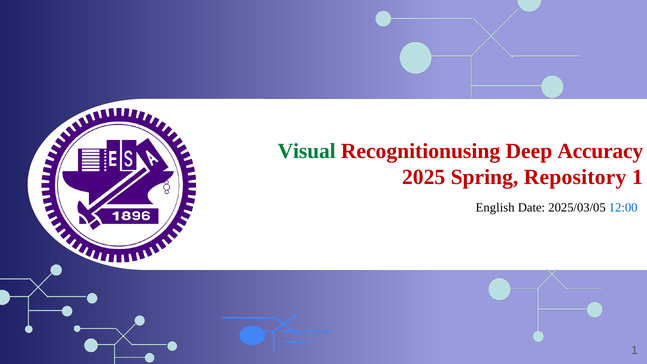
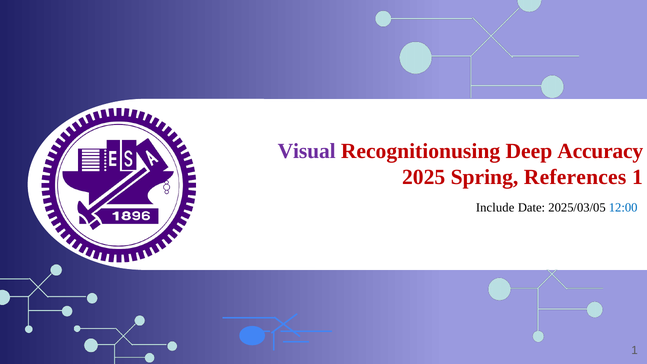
Visual colour: green -> purple
Repository: Repository -> References
English: English -> Include
